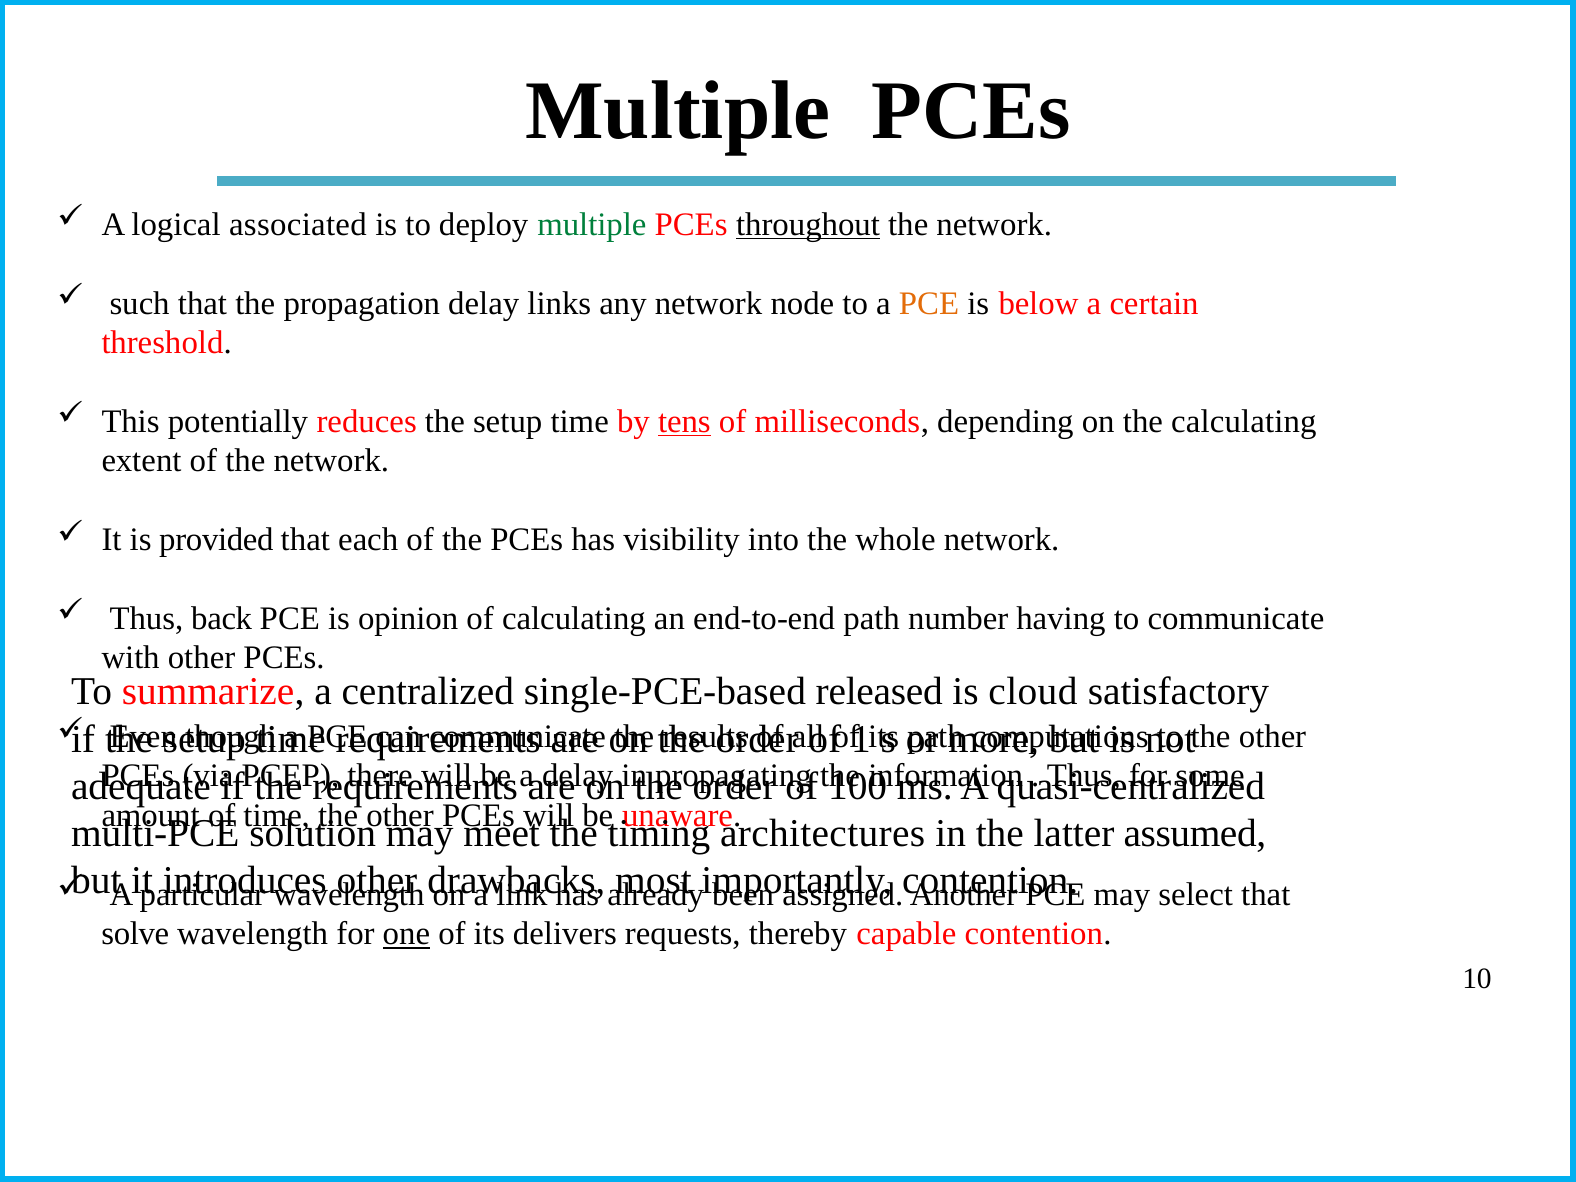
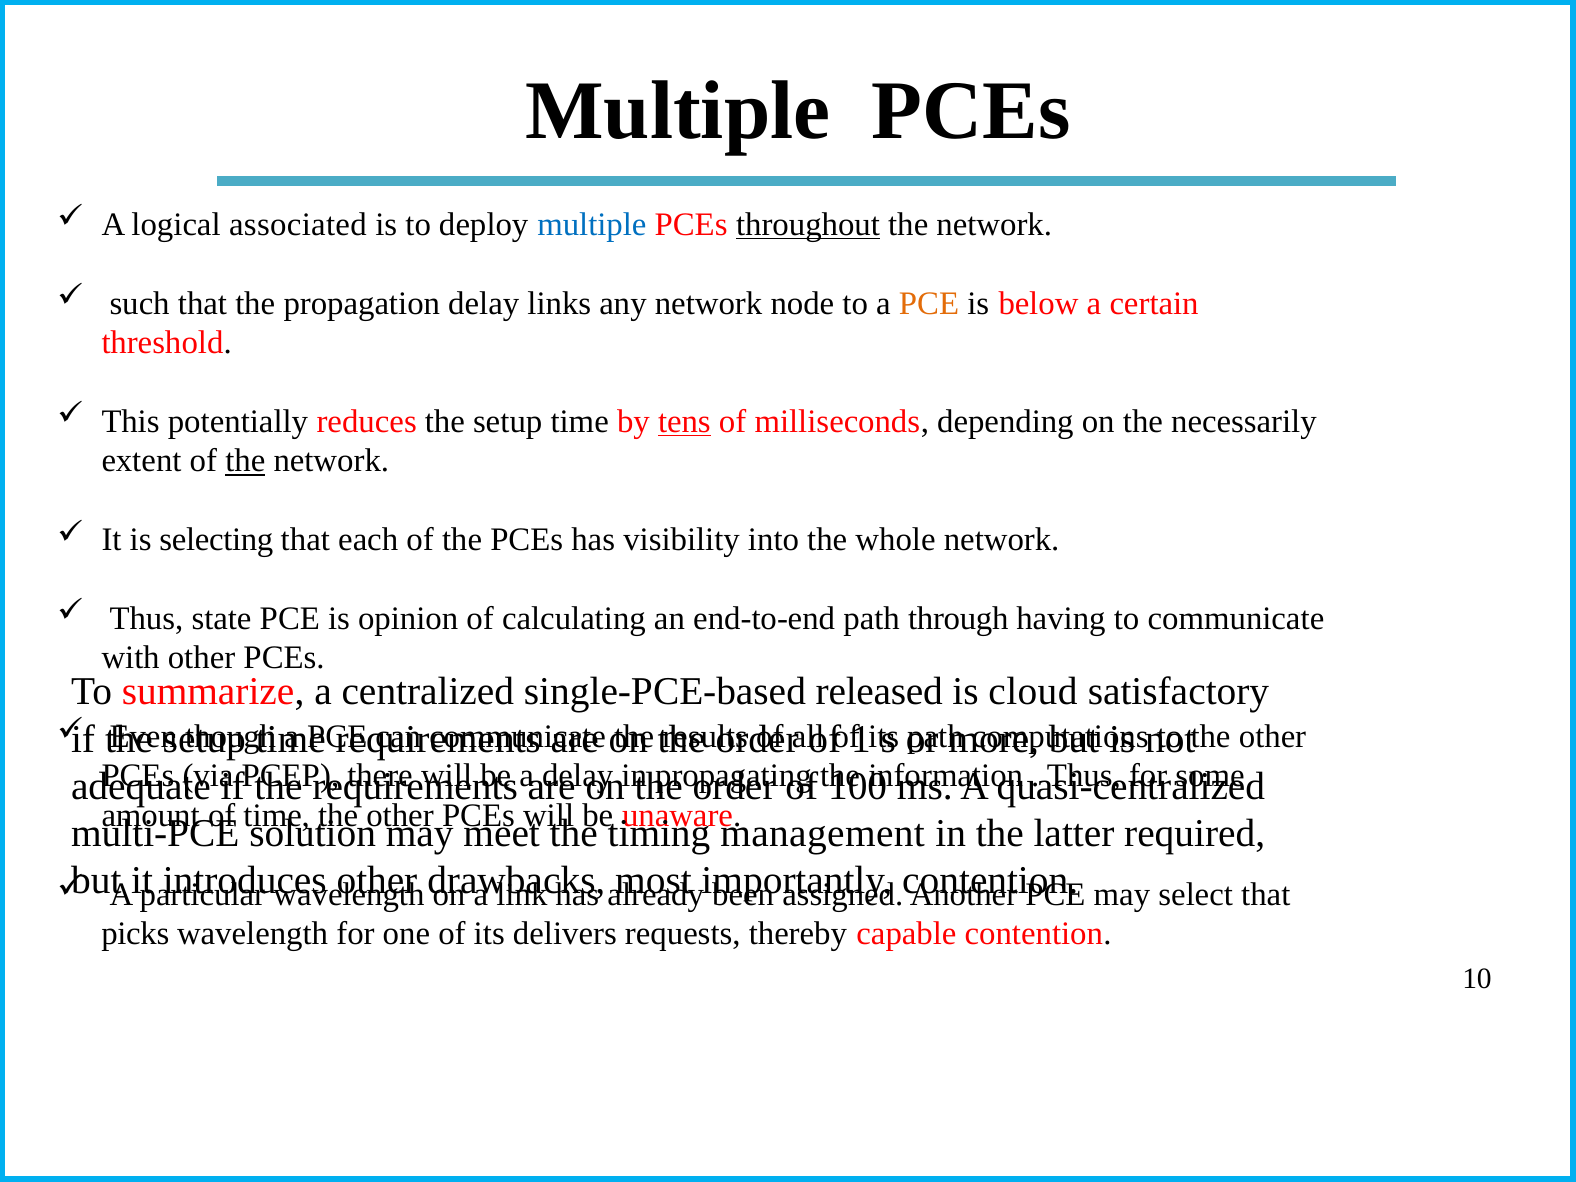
multiple at (592, 224) colour: green -> blue
the calculating: calculating -> necessarily
the at (245, 461) underline: none -> present
provided: provided -> selecting
back: back -> state
number: number -> through
architectures: architectures -> management
assumed: assumed -> required
solve: solve -> picks
one underline: present -> none
